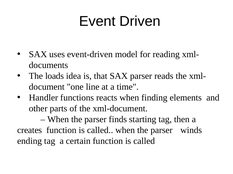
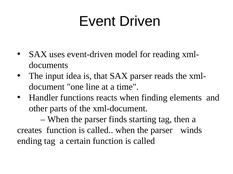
loads: loads -> input
